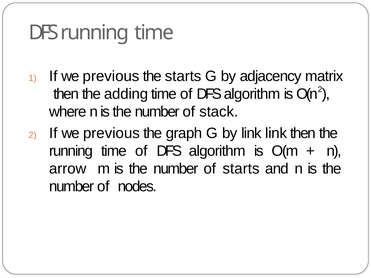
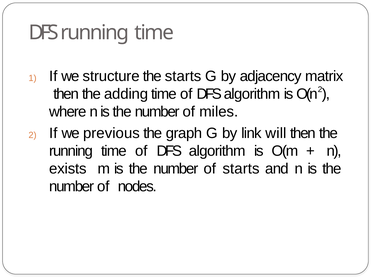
previous at (111, 76): previous -> structure
stack: stack -> miles
link link: link -> will
arrow: arrow -> exists
